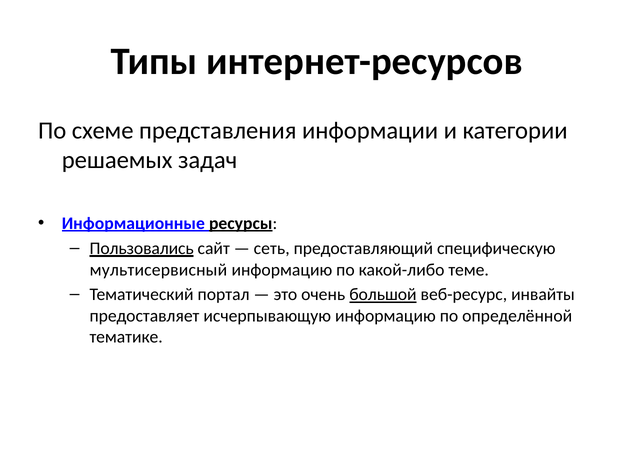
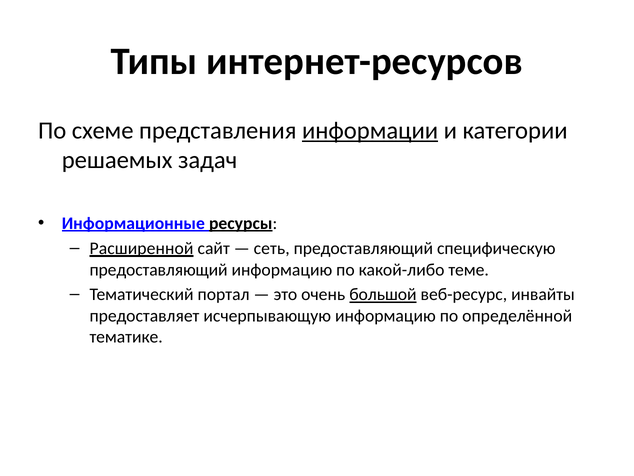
информации underline: none -> present
Пользовались: Пользовались -> Расширенной
мультисервисный at (158, 270): мультисервисный -> предоставляющий
